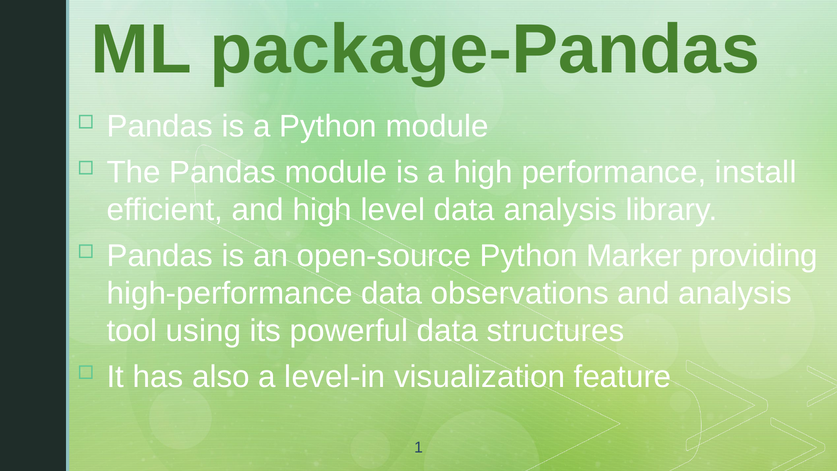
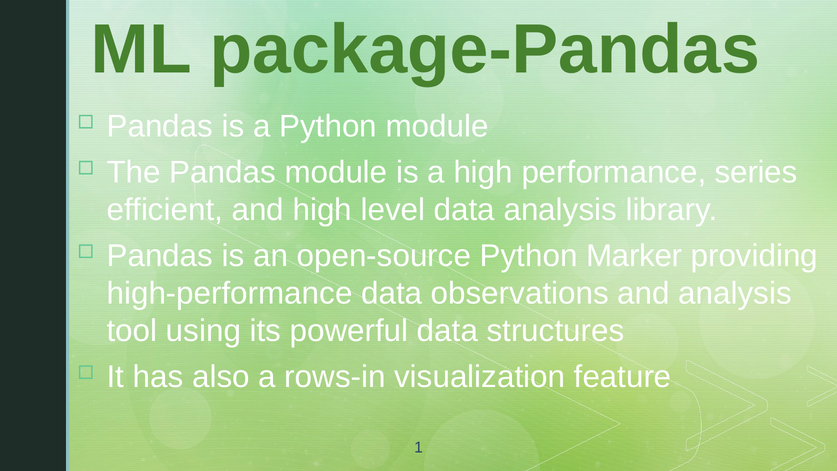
install: install -> series
level-in: level-in -> rows-in
